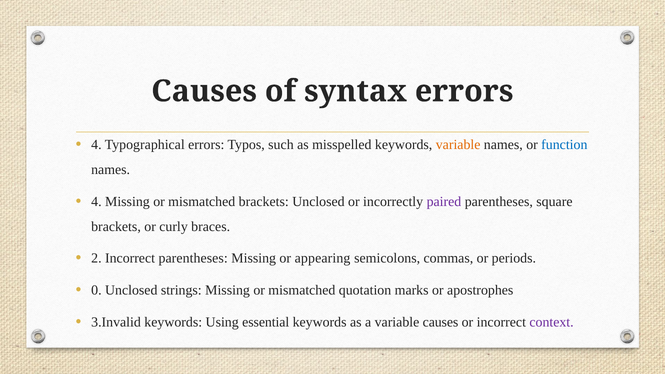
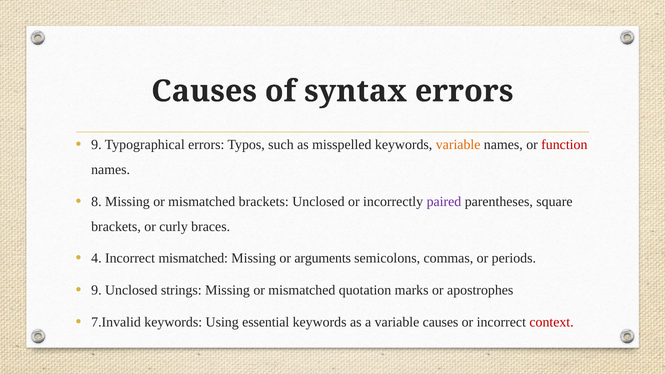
4 at (96, 145): 4 -> 9
function colour: blue -> red
4 at (96, 202): 4 -> 8
2: 2 -> 4
Incorrect parentheses: parentheses -> mismatched
appearing: appearing -> arguments
0 at (96, 290): 0 -> 9
3.Invalid: 3.Invalid -> 7.Invalid
context colour: purple -> red
